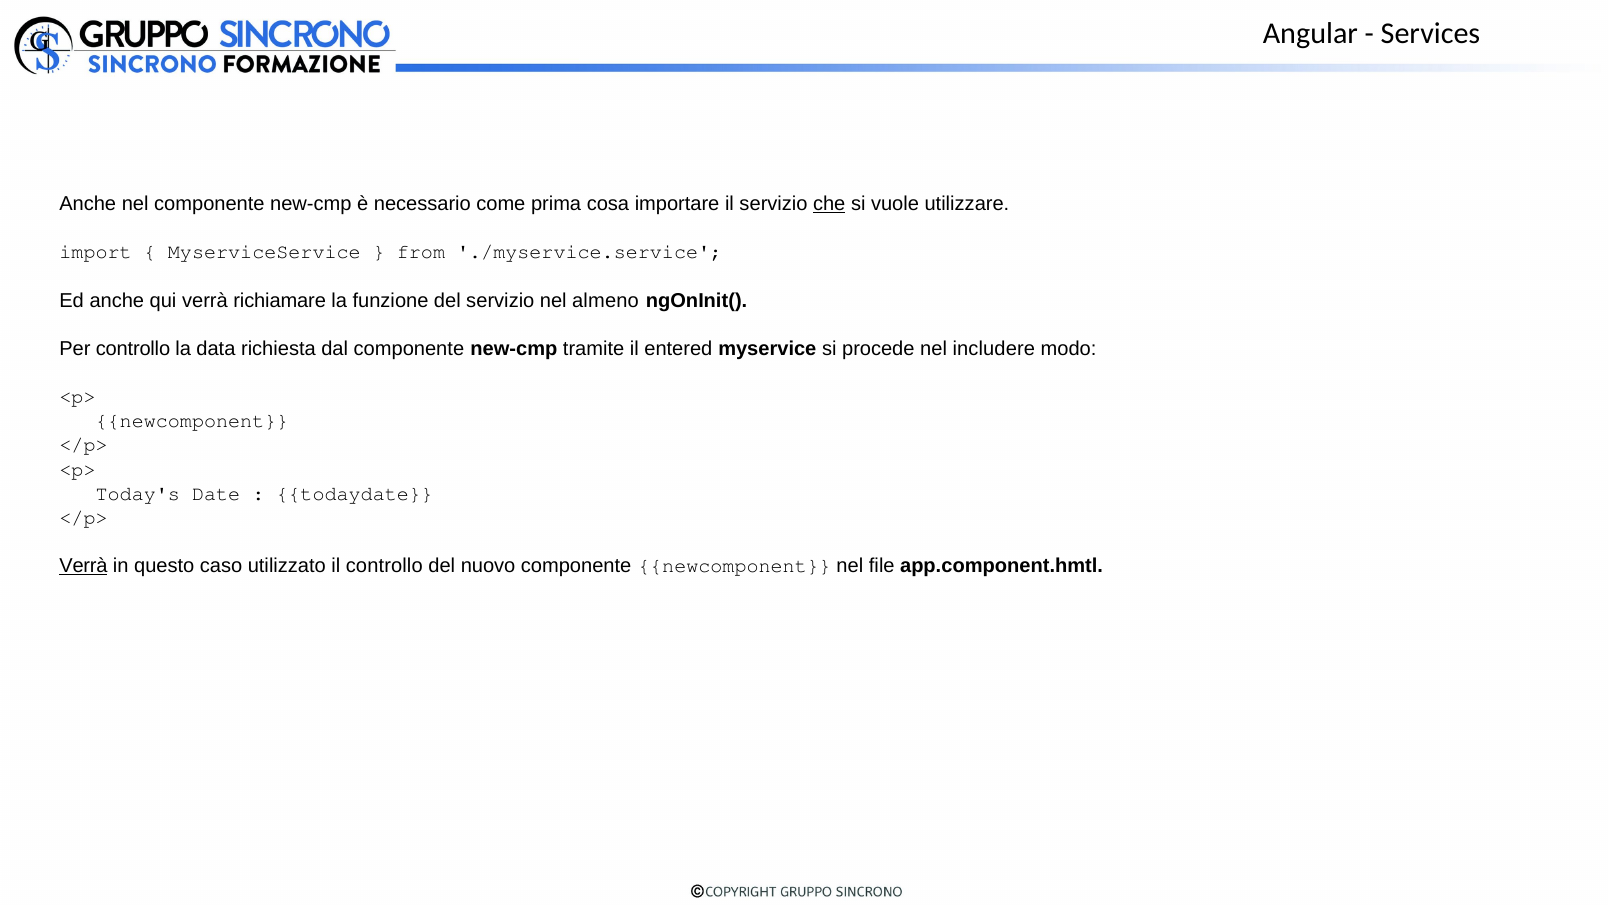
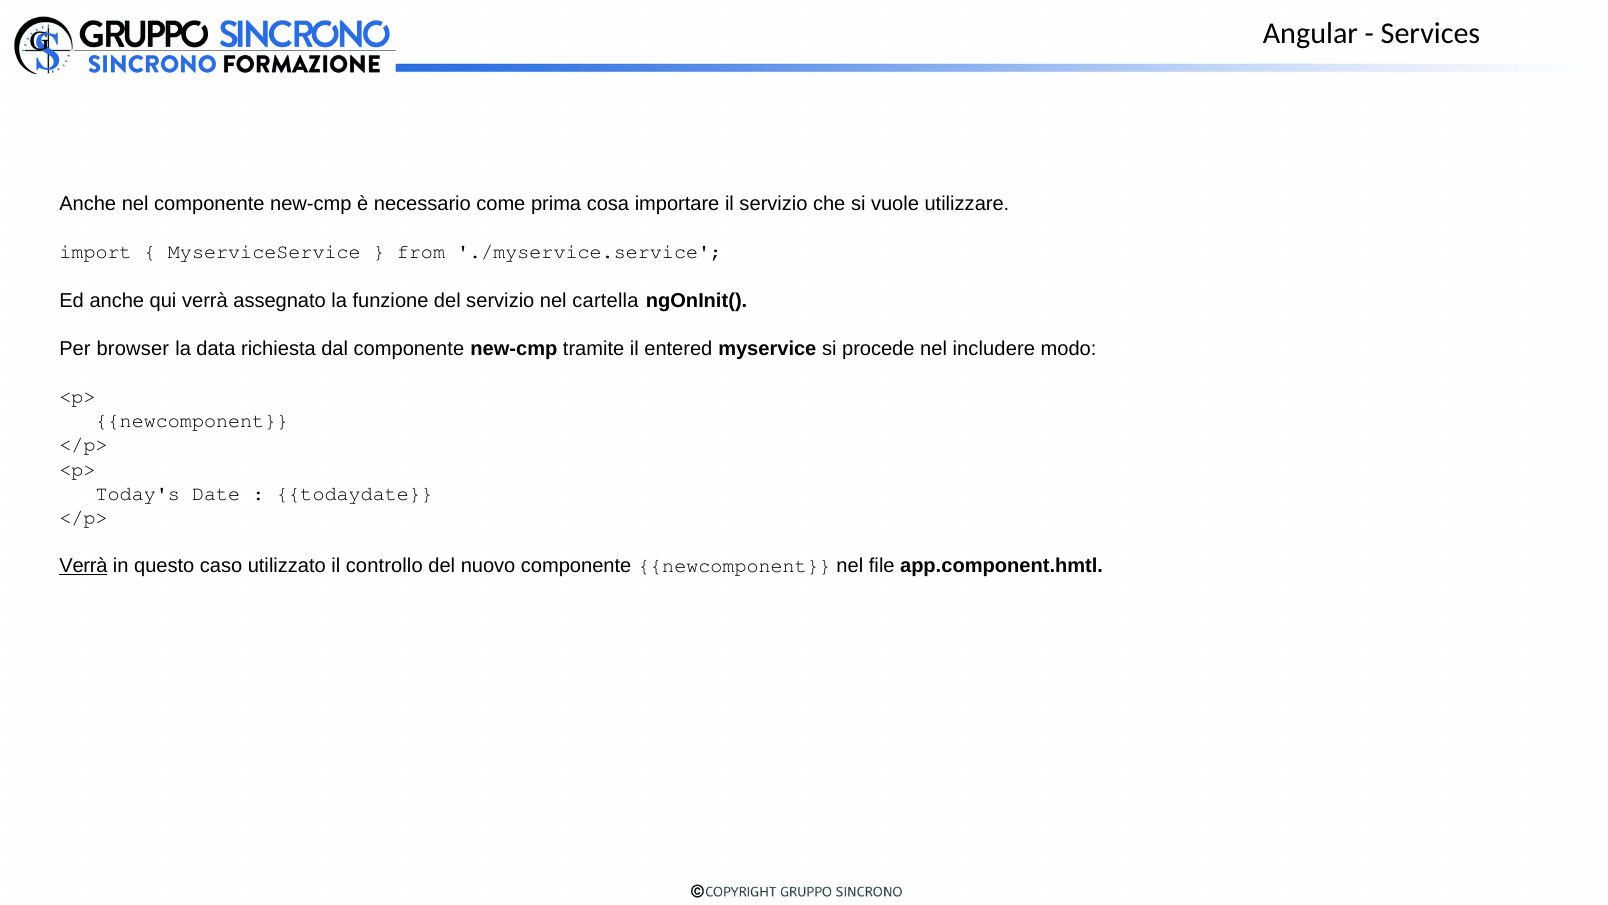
che underline: present -> none
richiamare: richiamare -> assegnato
almeno: almeno -> cartella
Per controllo: controllo -> browser
